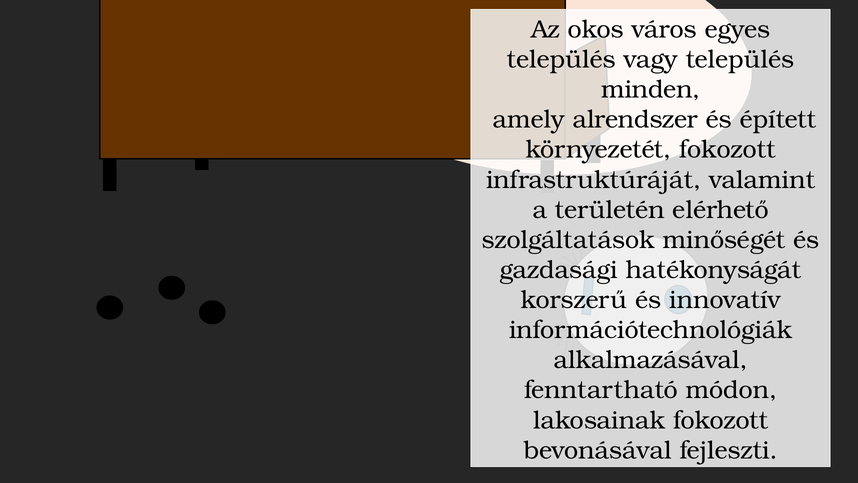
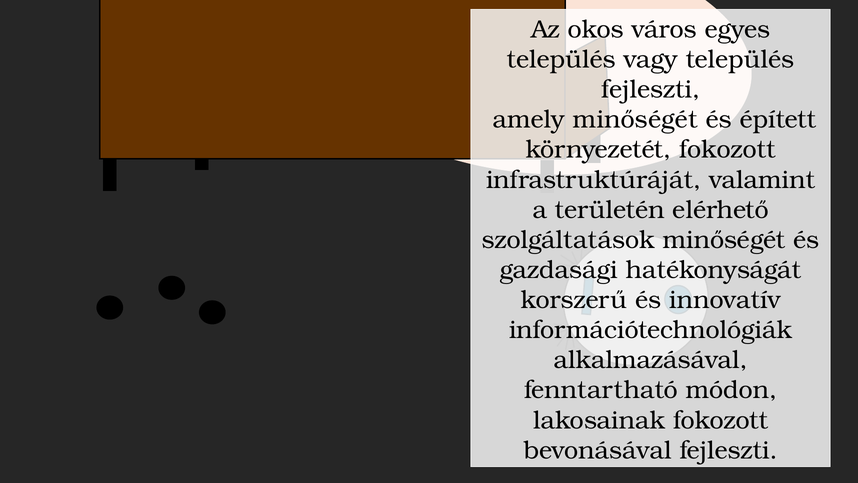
minden at (651, 89): minden -> fejleszti
amely alrendszer: alrendszer -> minőségét
